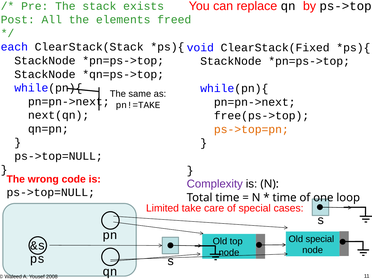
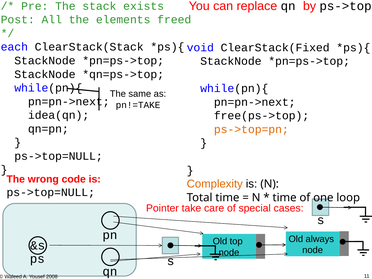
next(qn: next(qn -> idea(qn
Complexity colour: purple -> orange
Limited: Limited -> Pointer
Old special: special -> always
